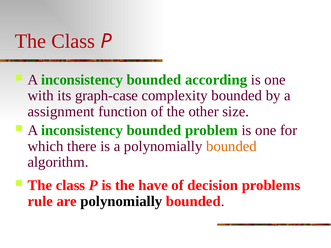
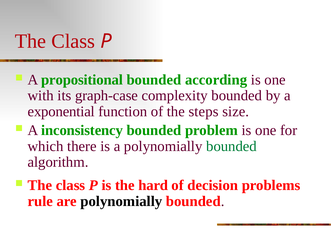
inconsistency at (82, 80): inconsistency -> propositional
assignment: assignment -> exponential
other: other -> steps
bounded at (231, 146) colour: orange -> green
have: have -> hard
